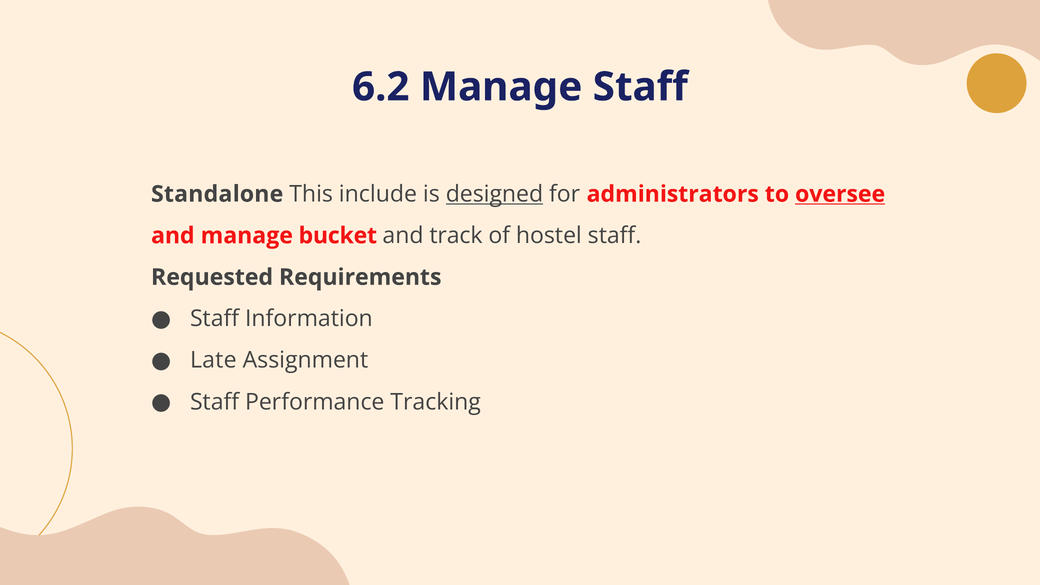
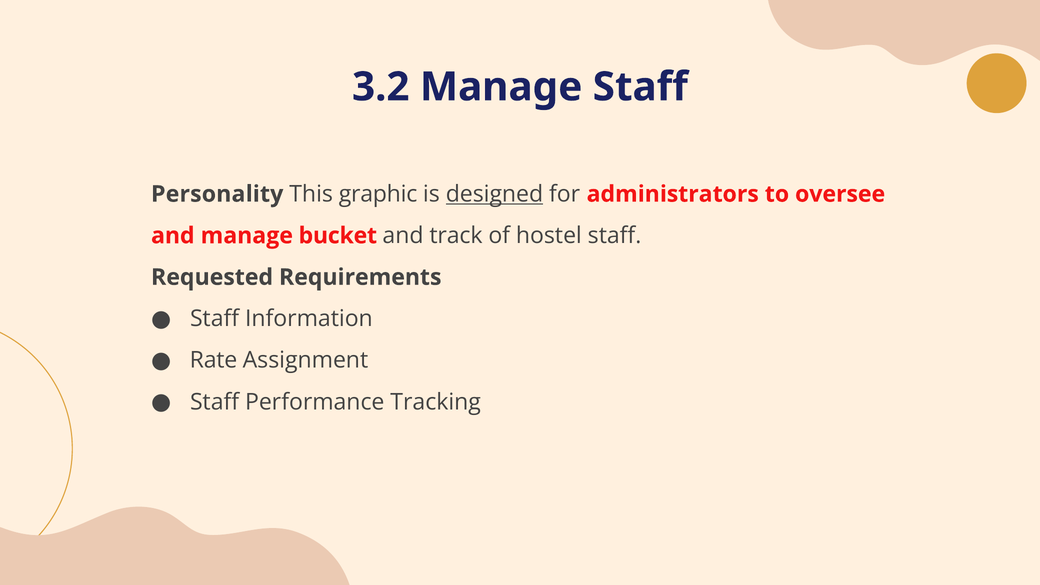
6.2: 6.2 -> 3.2
Standalone: Standalone -> Personality
include: include -> graphic
oversee underline: present -> none
Late: Late -> Rate
